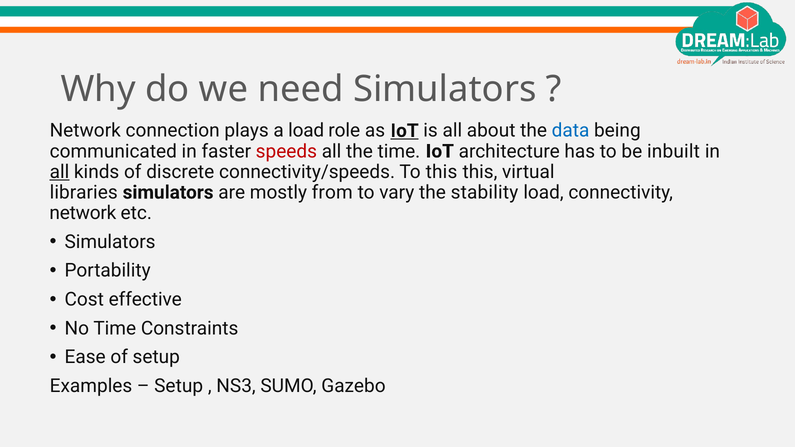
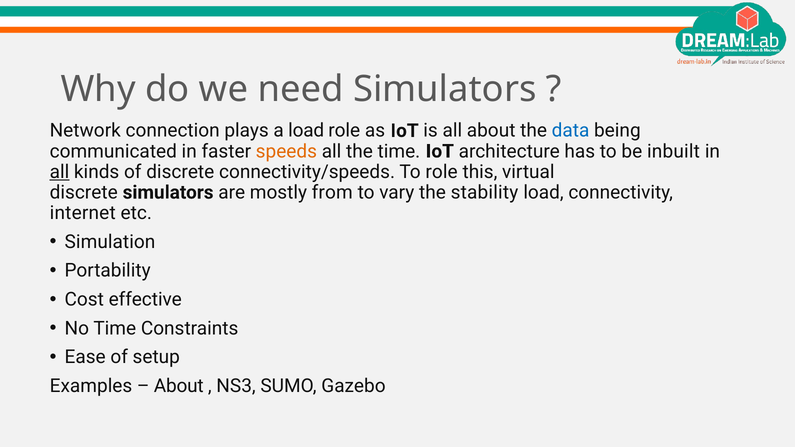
IoT at (405, 131) underline: present -> none
speeds colour: red -> orange
To this: this -> role
libraries at (84, 192): libraries -> discrete
network at (83, 213): network -> internet
Simulators at (110, 242): Simulators -> Simulation
Setup at (179, 386): Setup -> About
